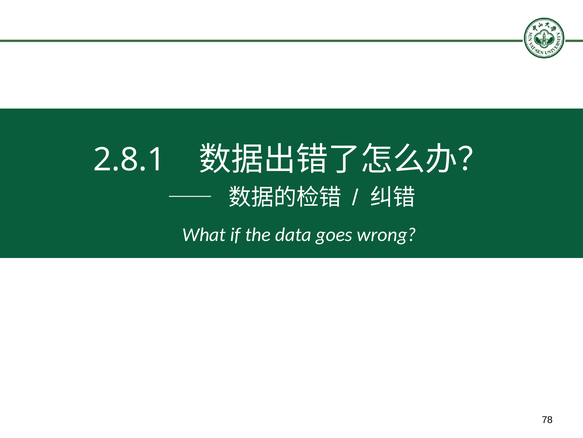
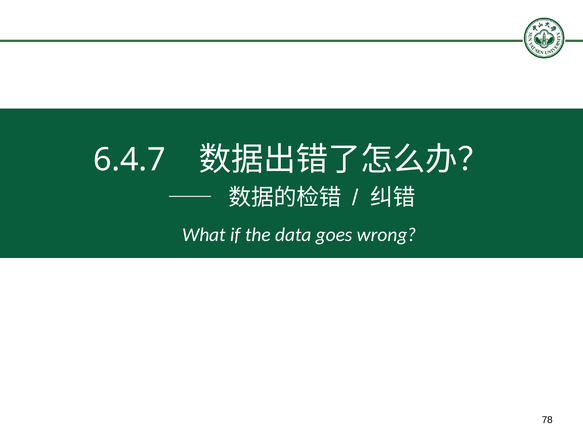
2.8.1: 2.8.1 -> 6.4.7
